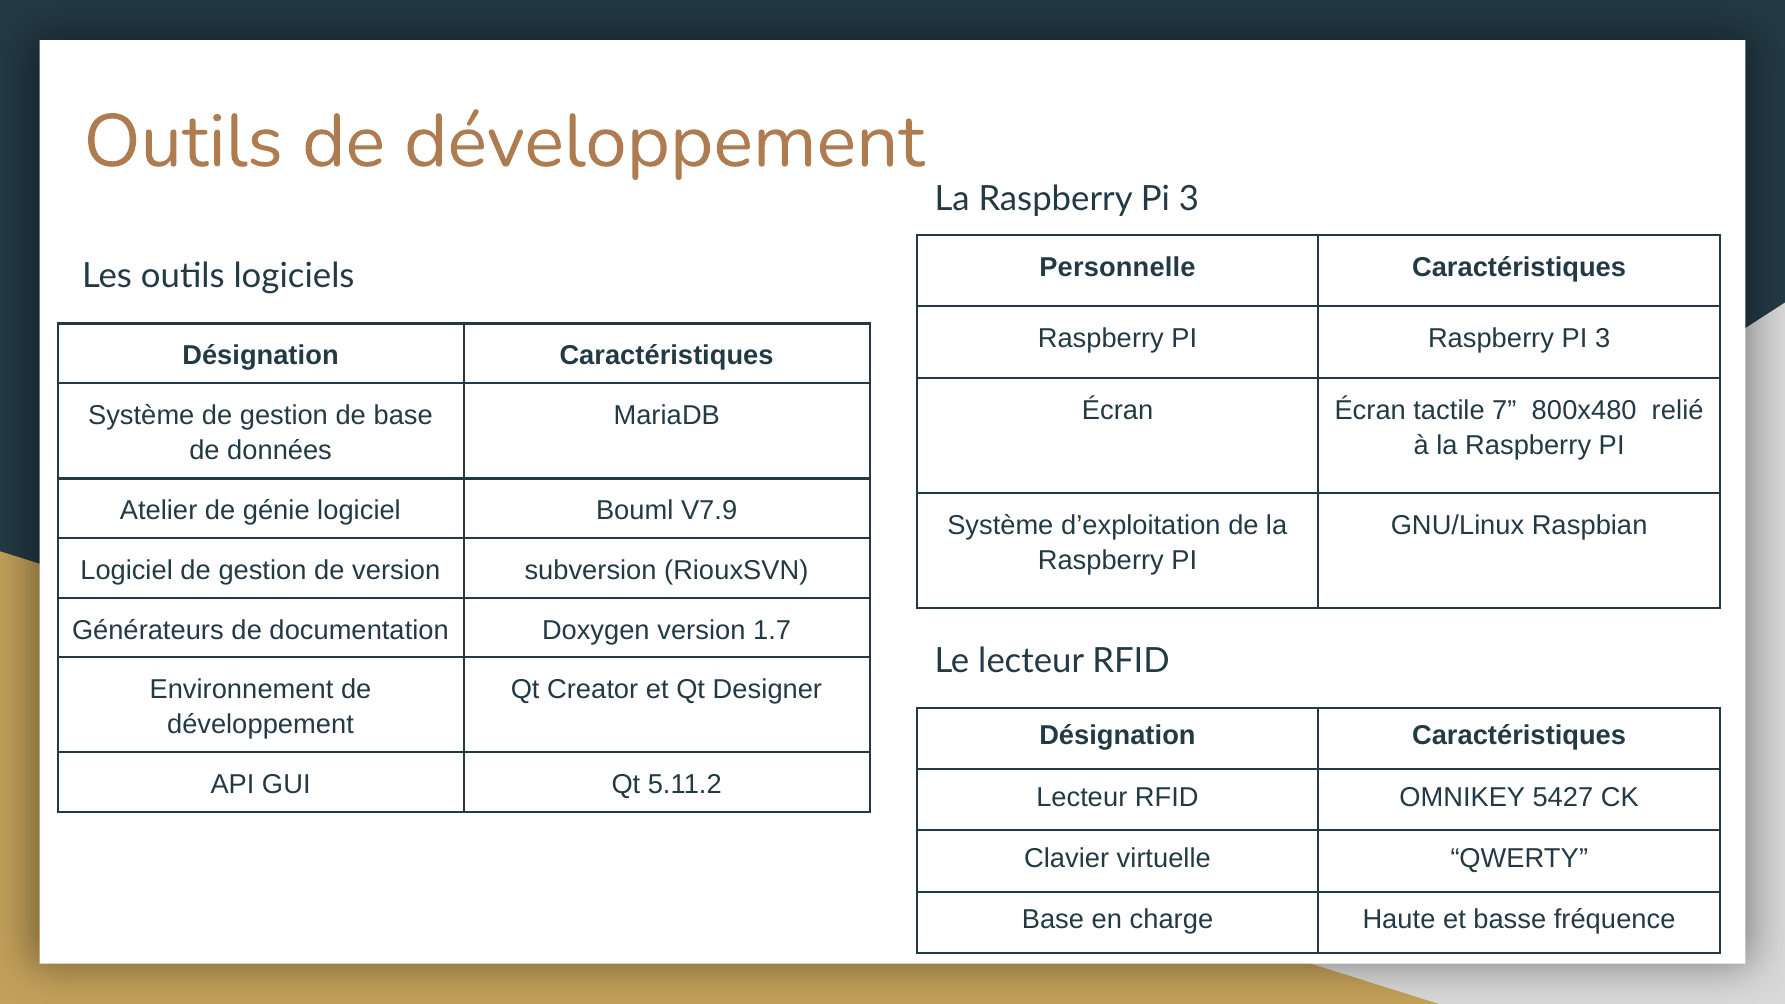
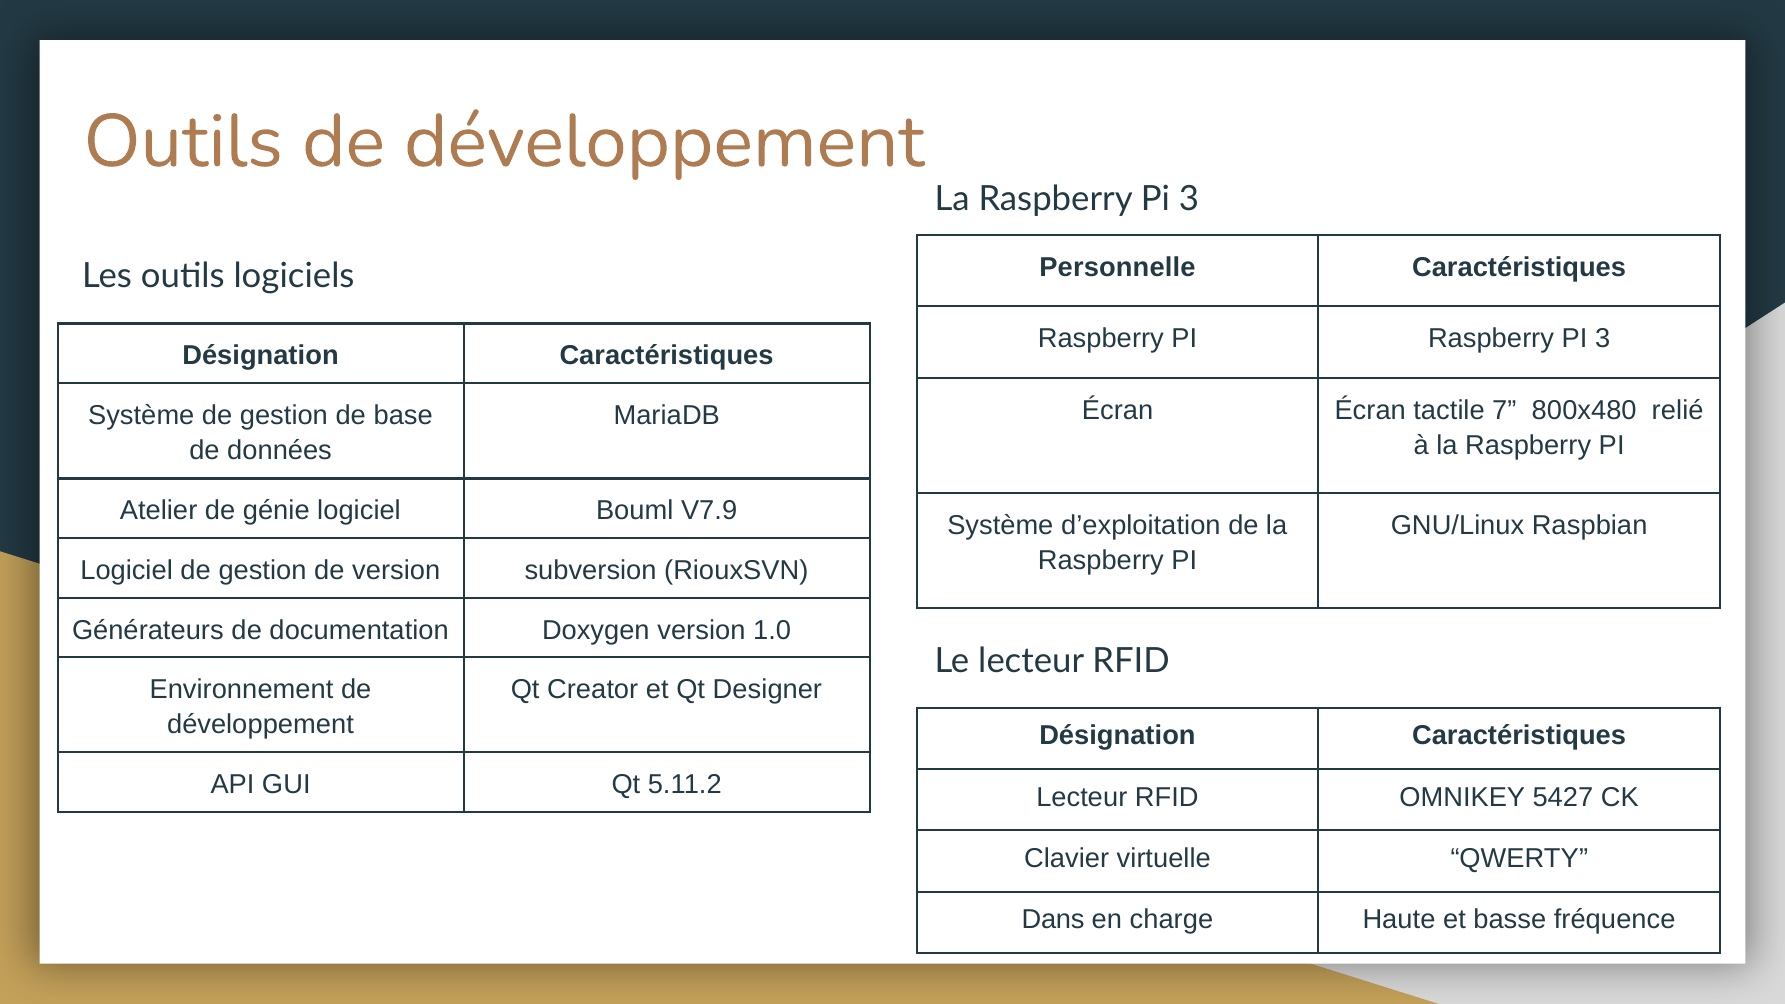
1.7: 1.7 -> 1.0
Base at (1053, 920): Base -> Dans
